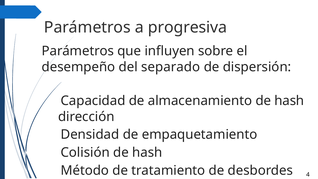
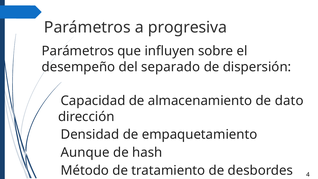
almacenamiento de hash: hash -> dato
Colisión: Colisión -> Aunque
